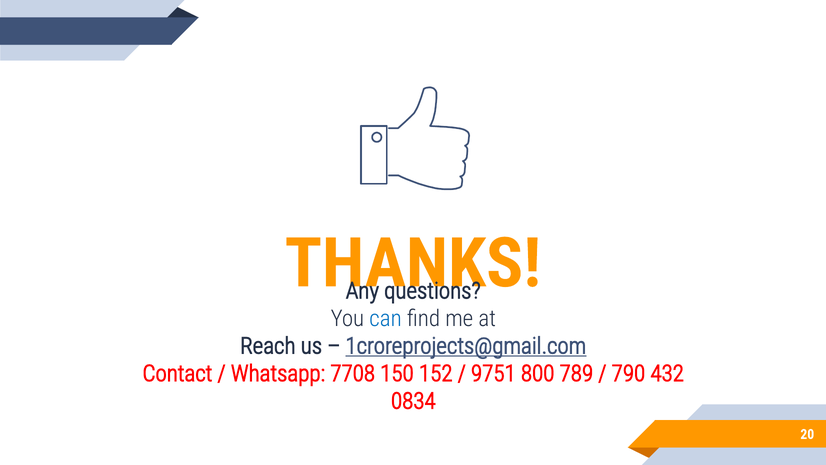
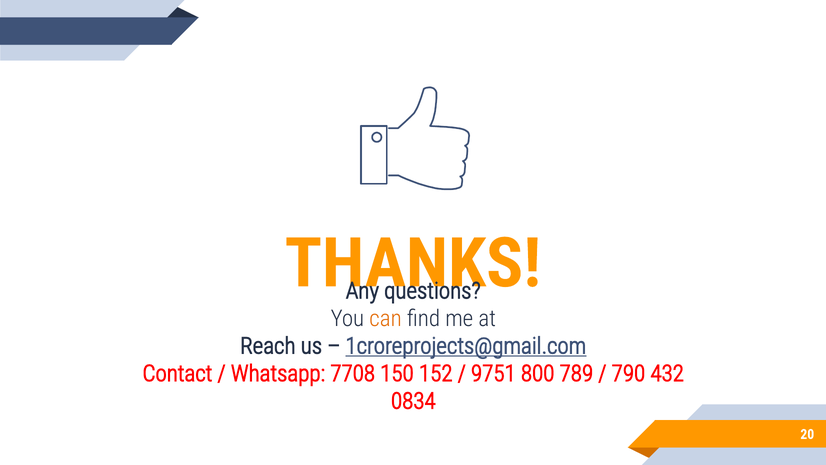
can colour: blue -> orange
